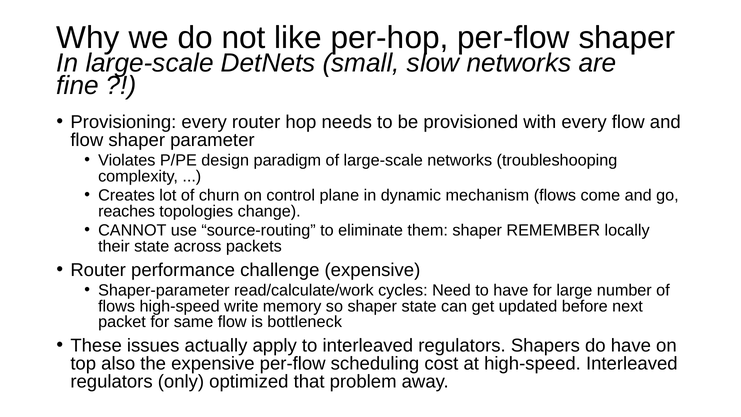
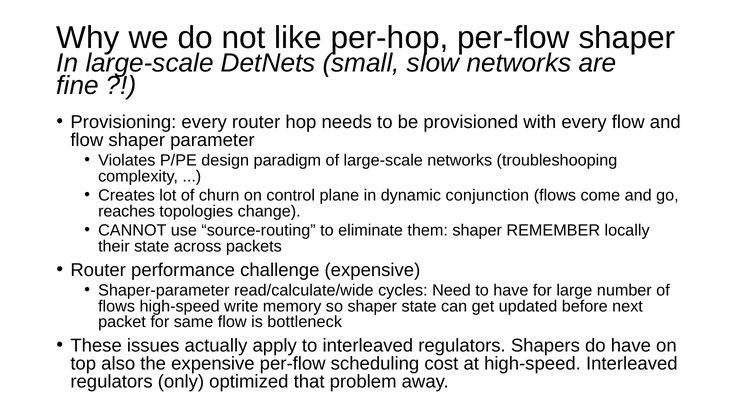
mechanism: mechanism -> conjunction
read/calculate/work: read/calculate/work -> read/calculate/wide
